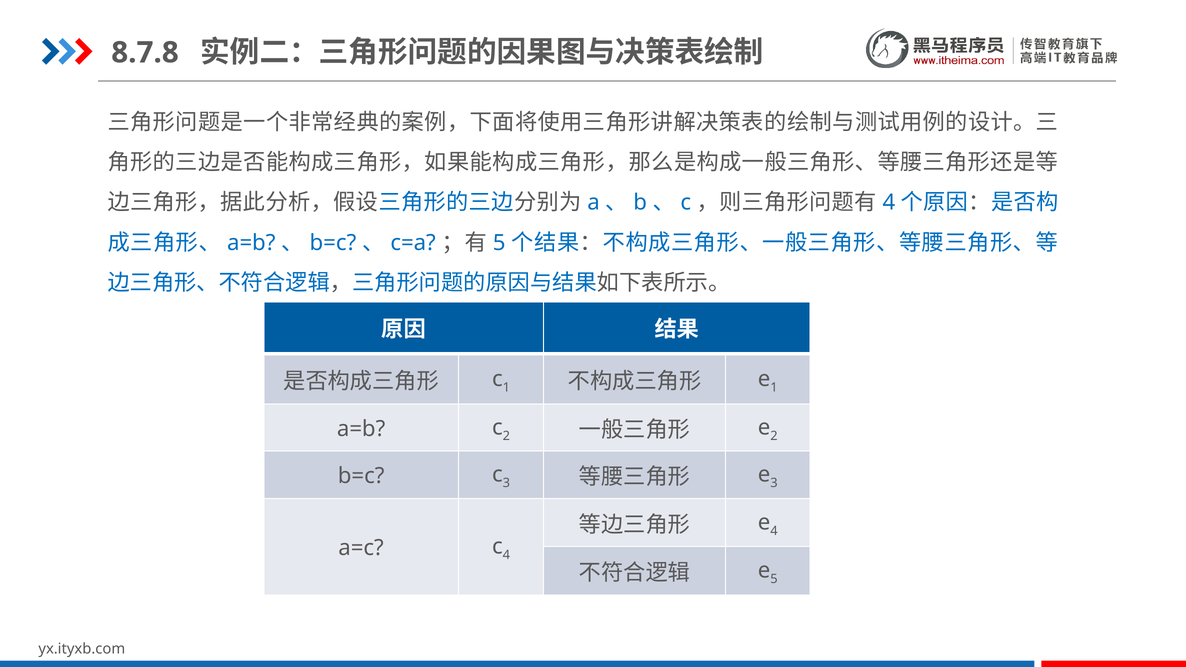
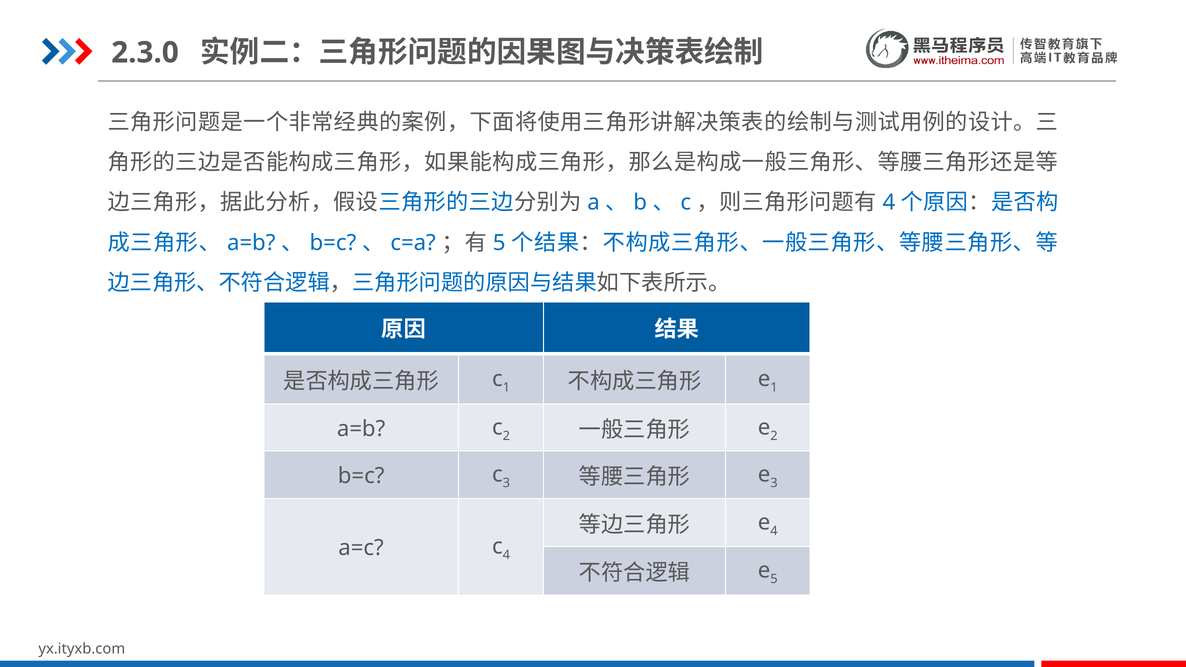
8.7.8: 8.7.8 -> 2.3.0
